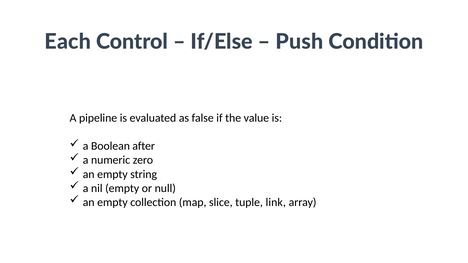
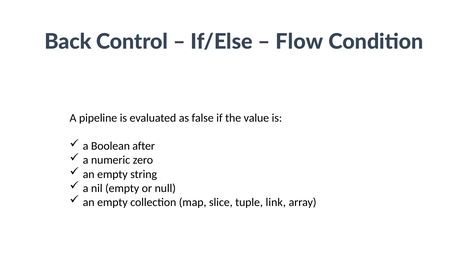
Each: Each -> Back
Push: Push -> Flow
